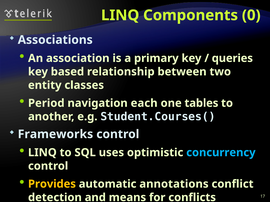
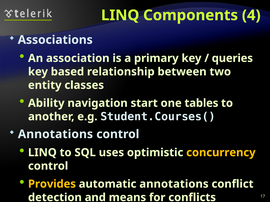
0: 0 -> 4
Period: Period -> Ability
each: each -> start
Frameworks at (55, 134): Frameworks -> Annotations
concurrency colour: light blue -> yellow
